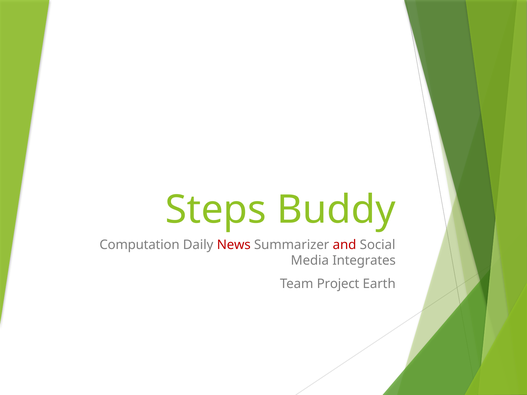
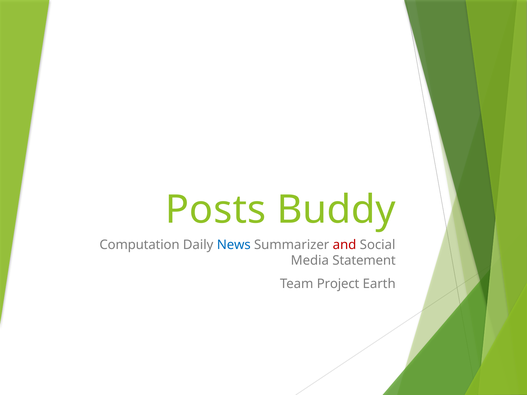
Steps: Steps -> Posts
News colour: red -> blue
Integrates: Integrates -> Statement
